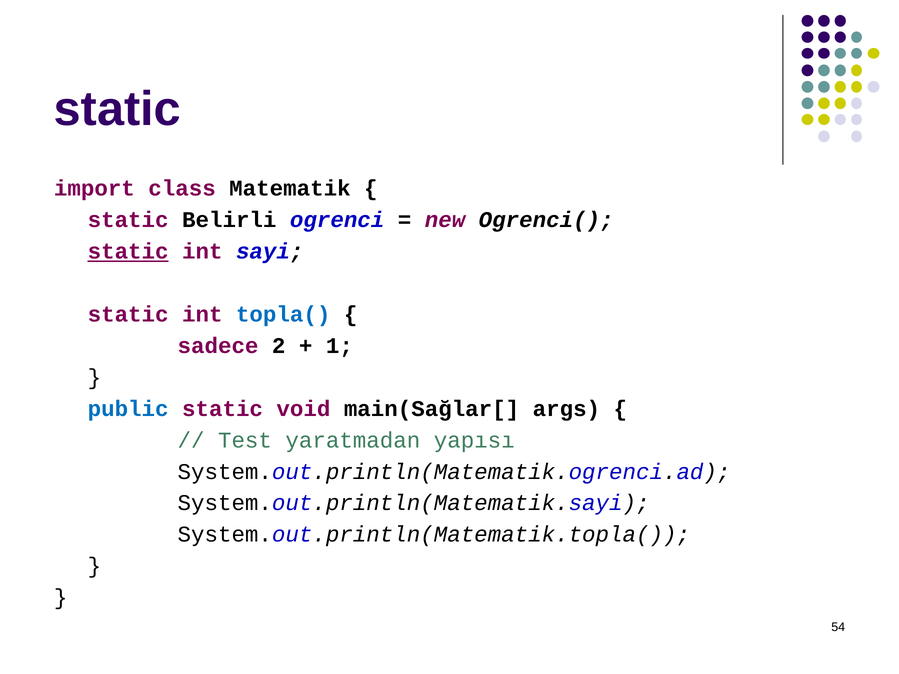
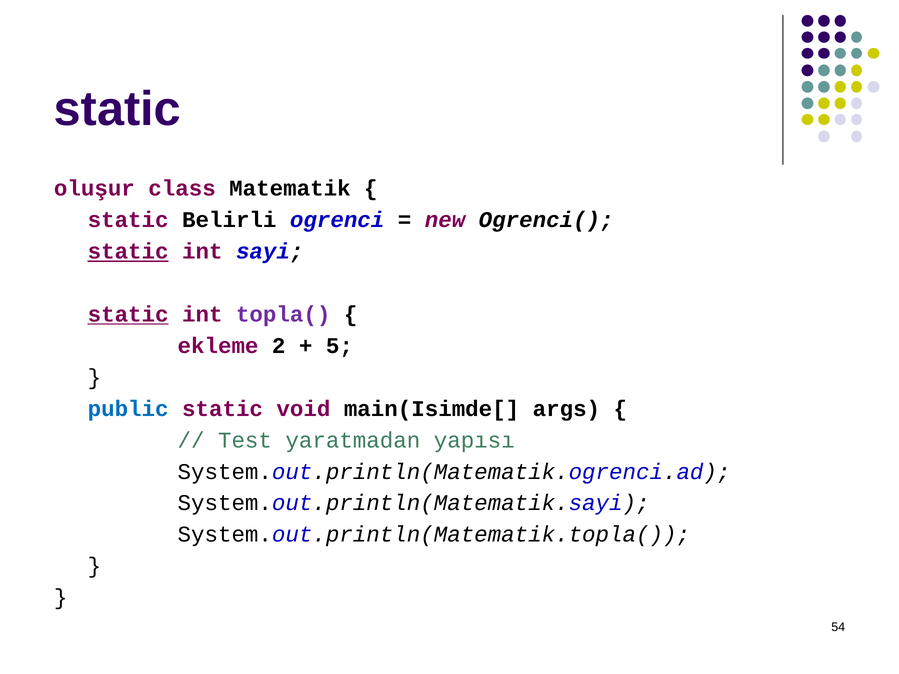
import: import -> oluşur
static at (128, 314) underline: none -> present
topla( colour: blue -> purple
sadece: sadece -> ekleme
1: 1 -> 5
main(Sağlar[: main(Sağlar[ -> main(Isimde[
